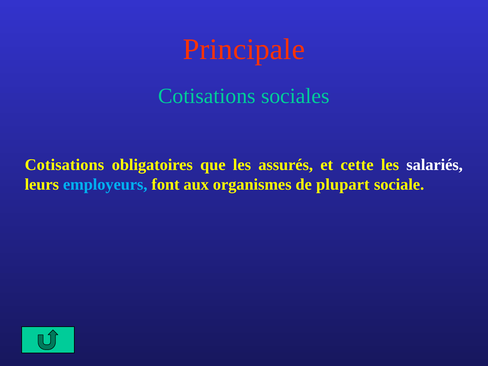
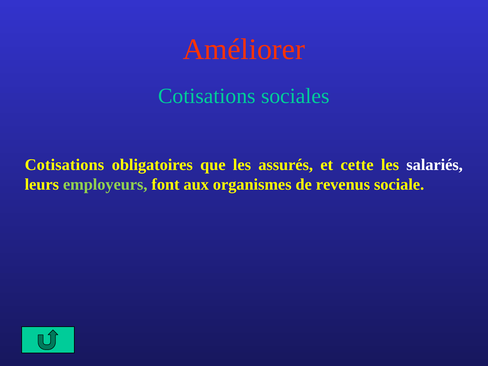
Principale: Principale -> Améliorer
employeurs colour: light blue -> light green
plupart: plupart -> revenus
